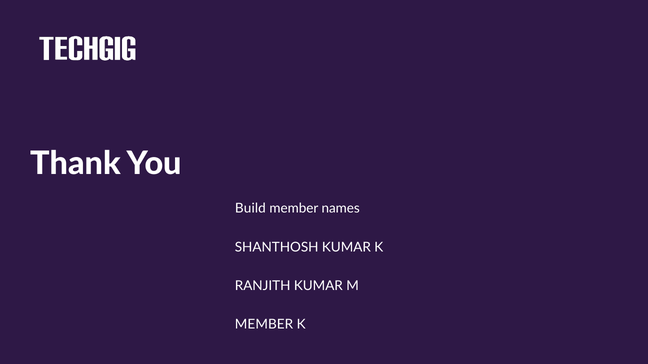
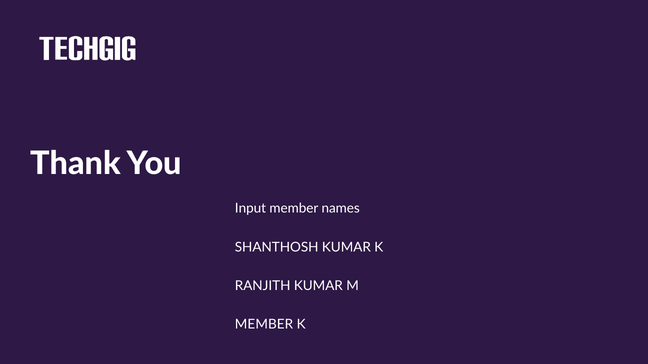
Build: Build -> Input
